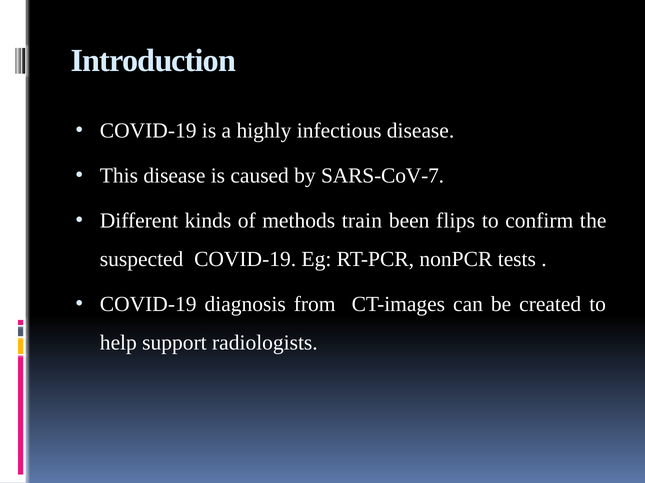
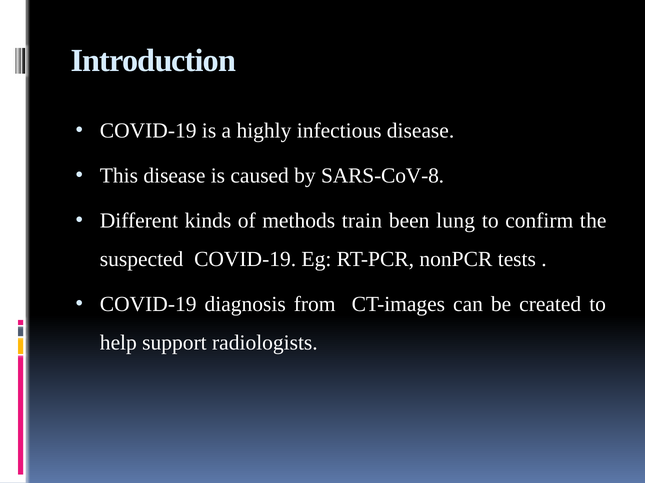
SARS-CoV-7: SARS-CoV-7 -> SARS-CoV-8
flips: flips -> lung
